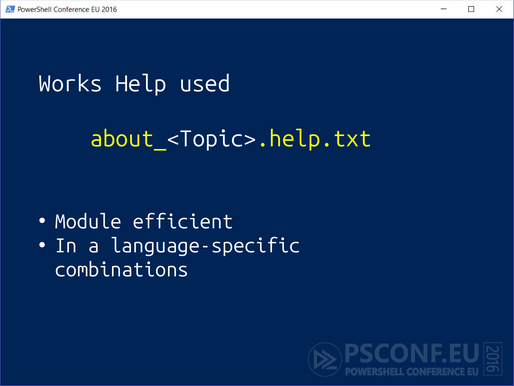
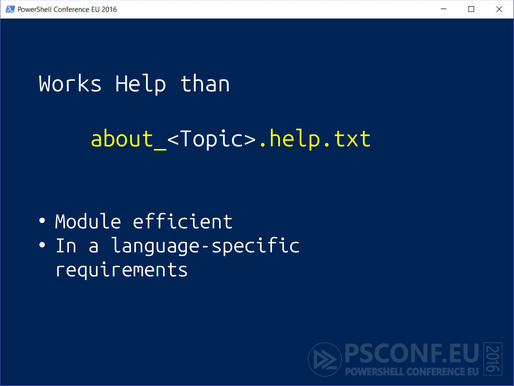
used: used -> than
combinations: combinations -> requirements
